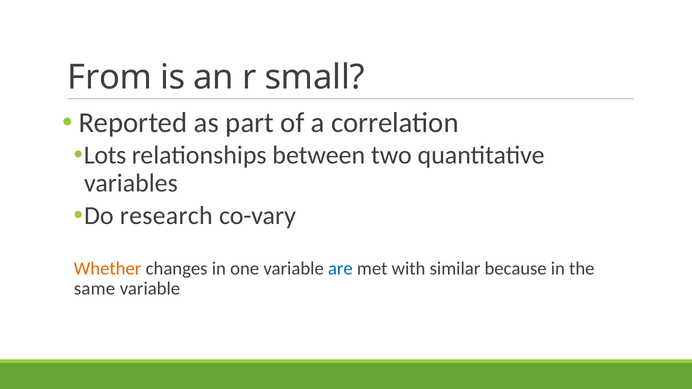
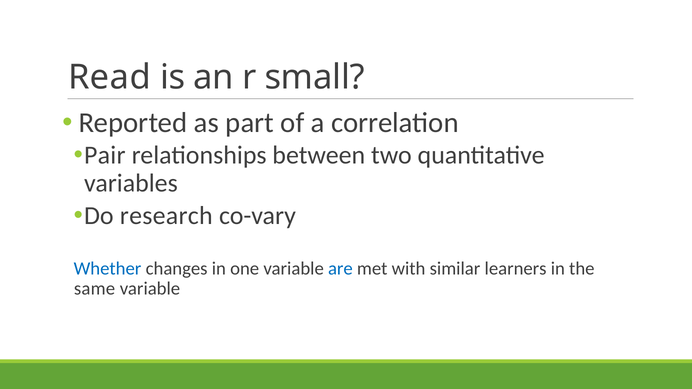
From: From -> Read
Lots: Lots -> Pair
Whether colour: orange -> blue
because: because -> learners
